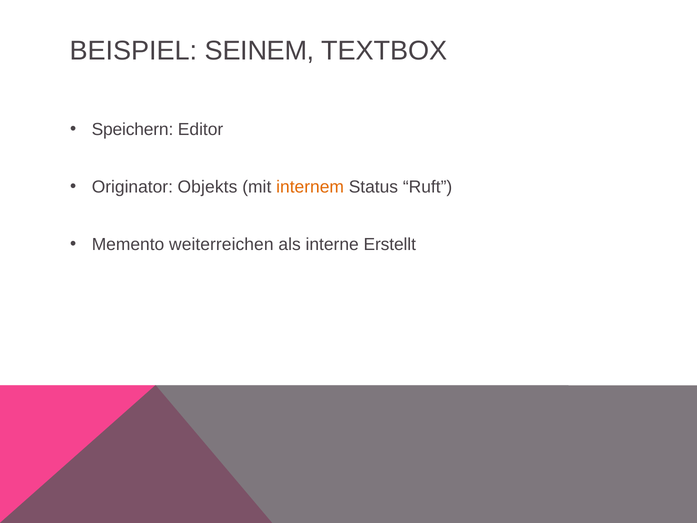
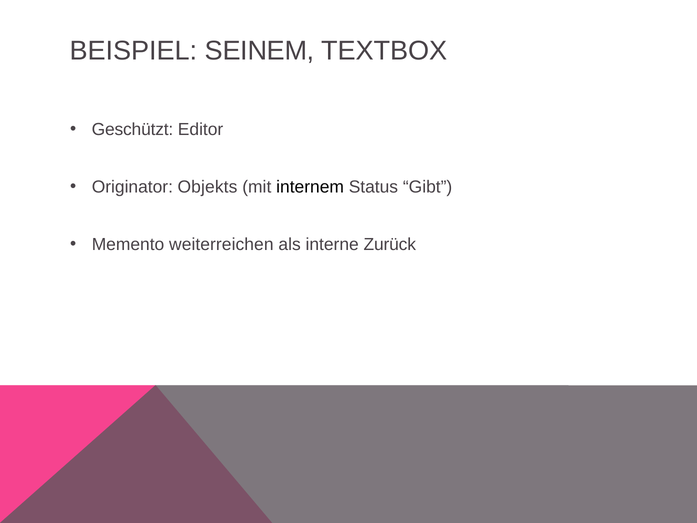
Speichern: Speichern -> Geschützt
internem colour: orange -> black
Ruft: Ruft -> Gibt
Erstellt: Erstellt -> Zurück
